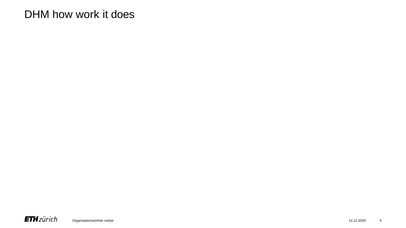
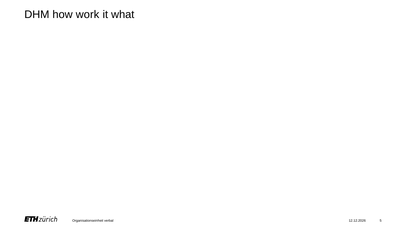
does: does -> what
